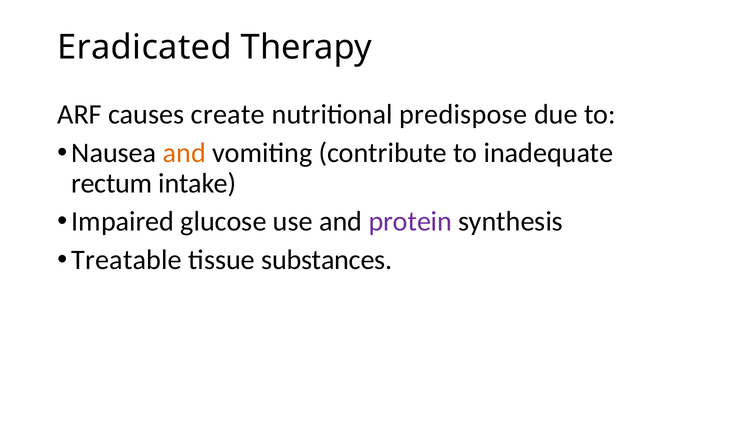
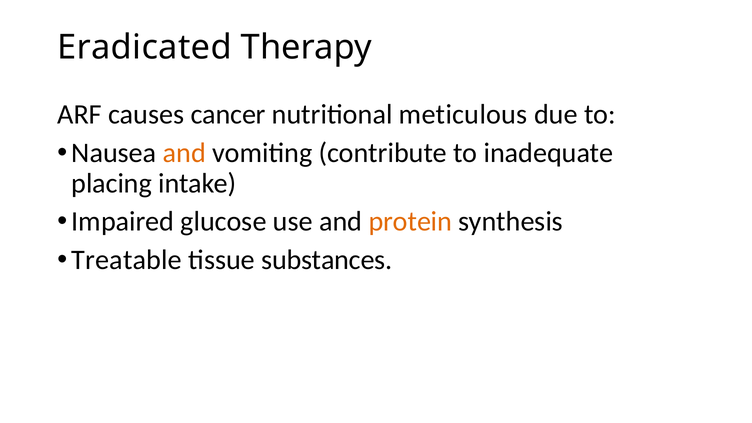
create: create -> cancer
predispose: predispose -> meticulous
rectum: rectum -> placing
protein colour: purple -> orange
